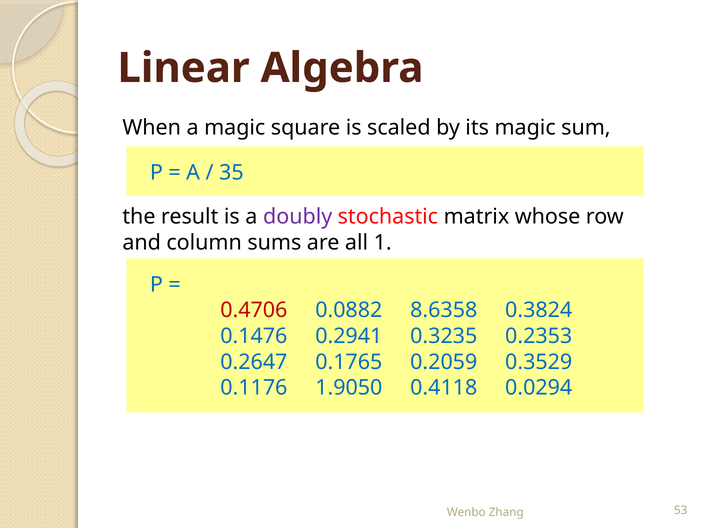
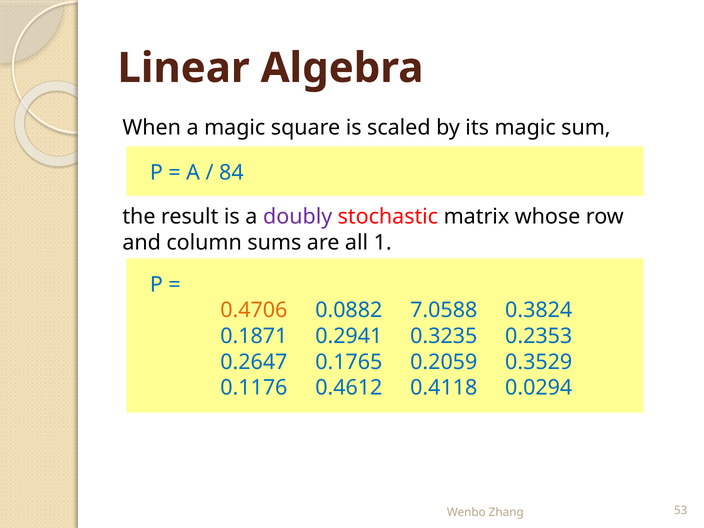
35: 35 -> 84
0.4706 colour: red -> orange
8.6358: 8.6358 -> 7.0588
0.1476: 0.1476 -> 0.1871
1.9050: 1.9050 -> 0.4612
